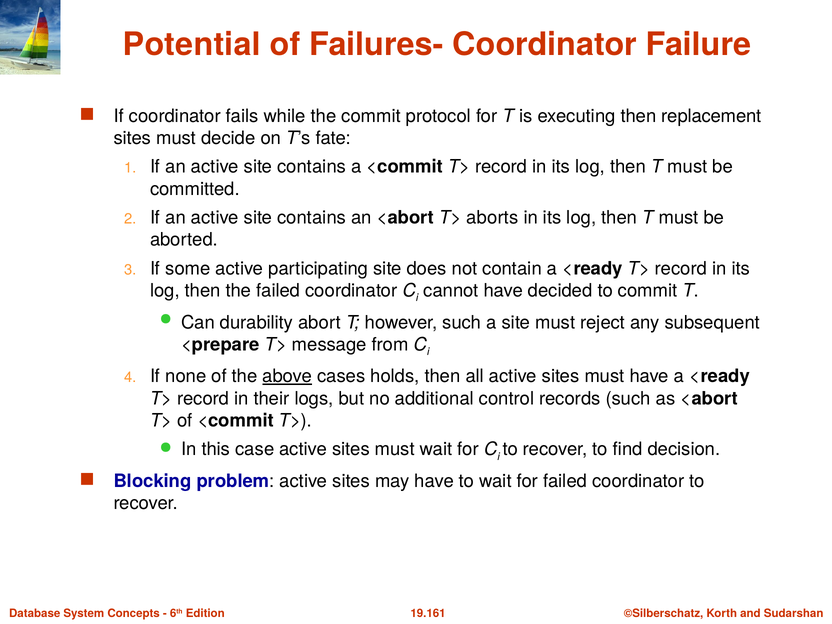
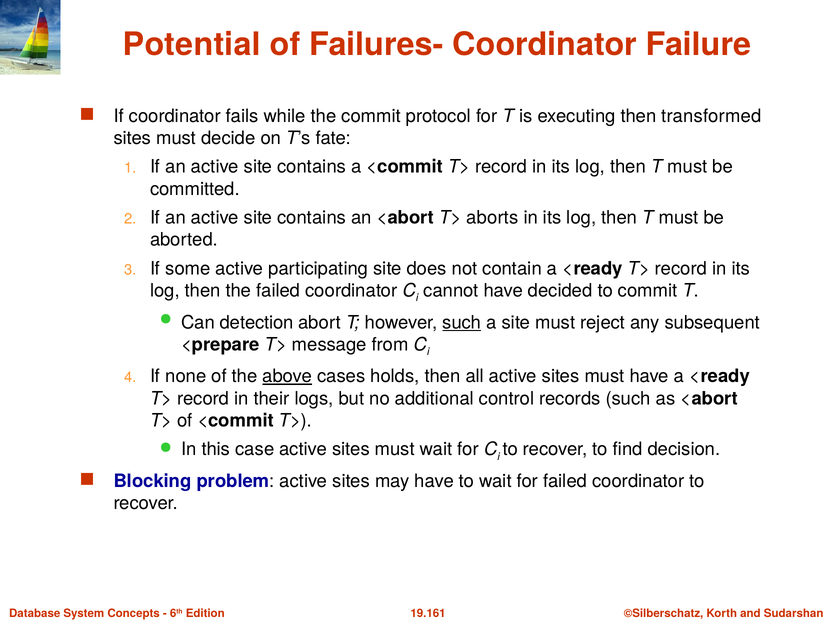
replacement: replacement -> transformed
durability: durability -> detection
such at (462, 322) underline: none -> present
